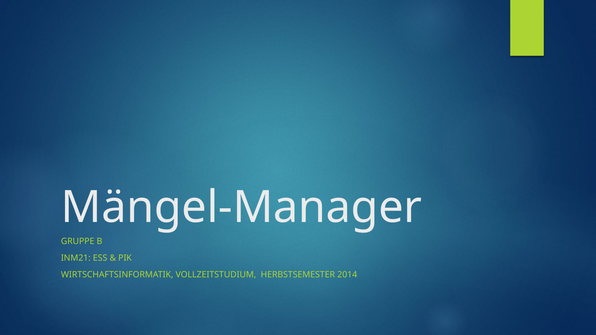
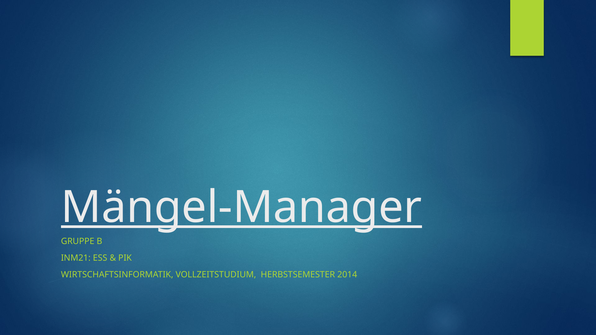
Mängel-Manager underline: none -> present
